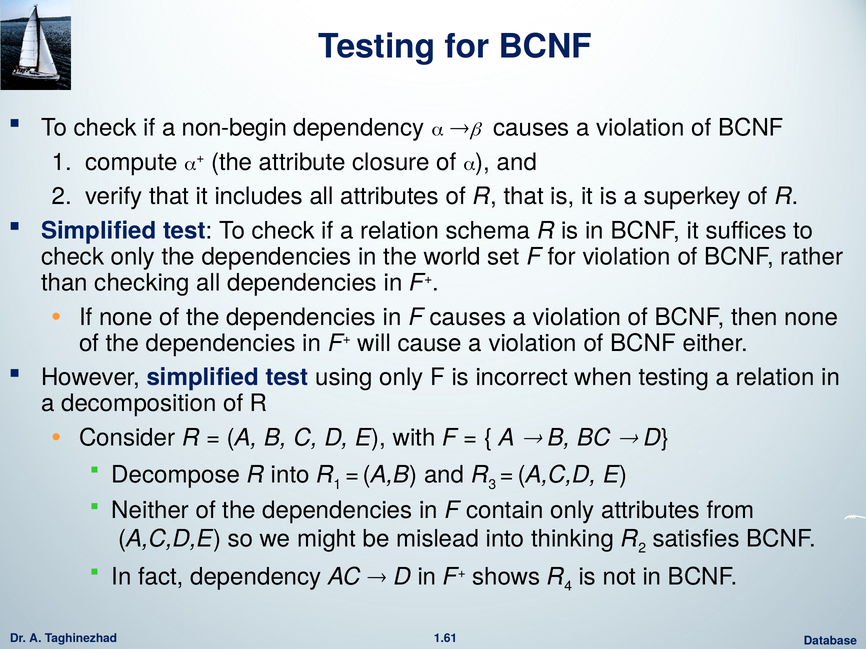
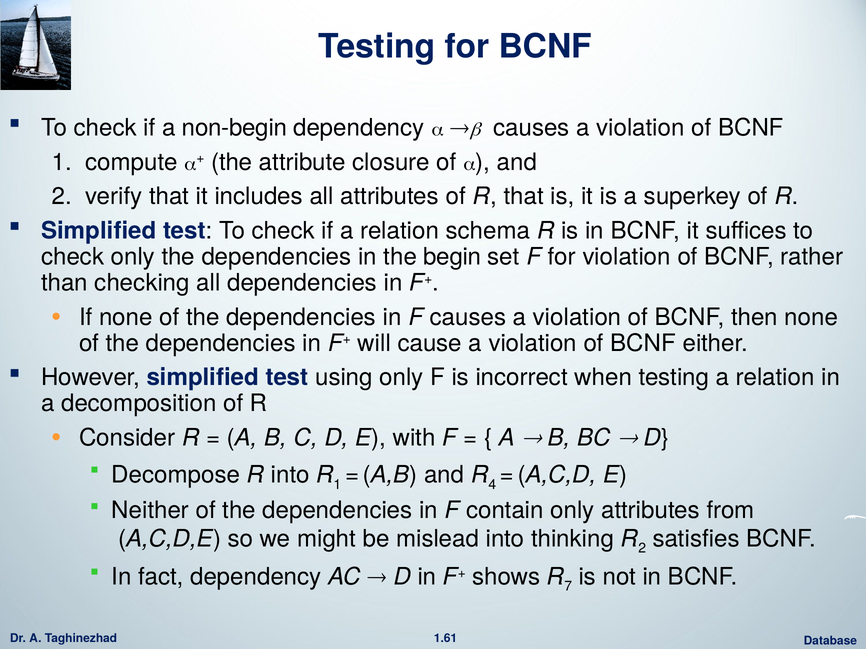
world: world -> begin
3: 3 -> 4
4: 4 -> 7
